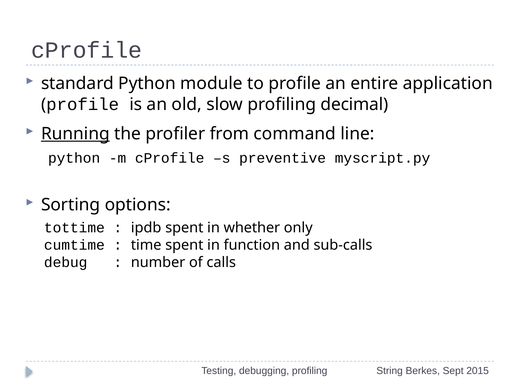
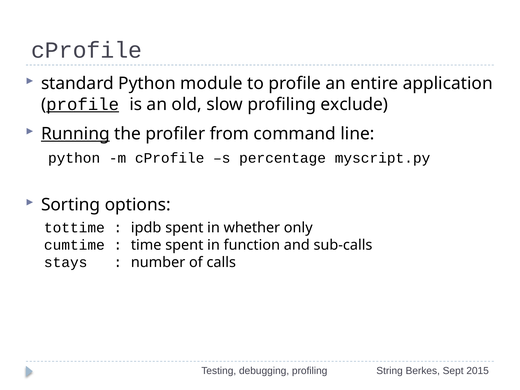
profile at (83, 104) underline: none -> present
decimal: decimal -> exclude
preventive: preventive -> percentage
debug: debug -> stays
